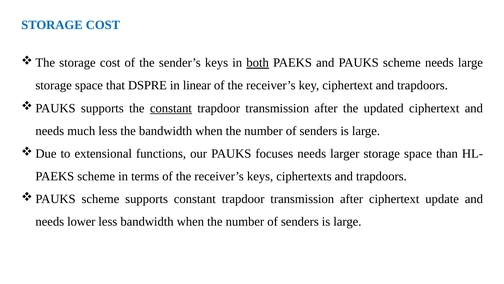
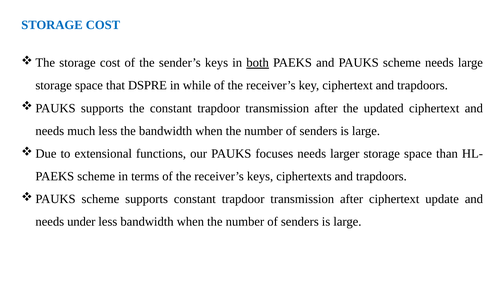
linear: linear -> while
constant at (171, 108) underline: present -> none
lower: lower -> under
